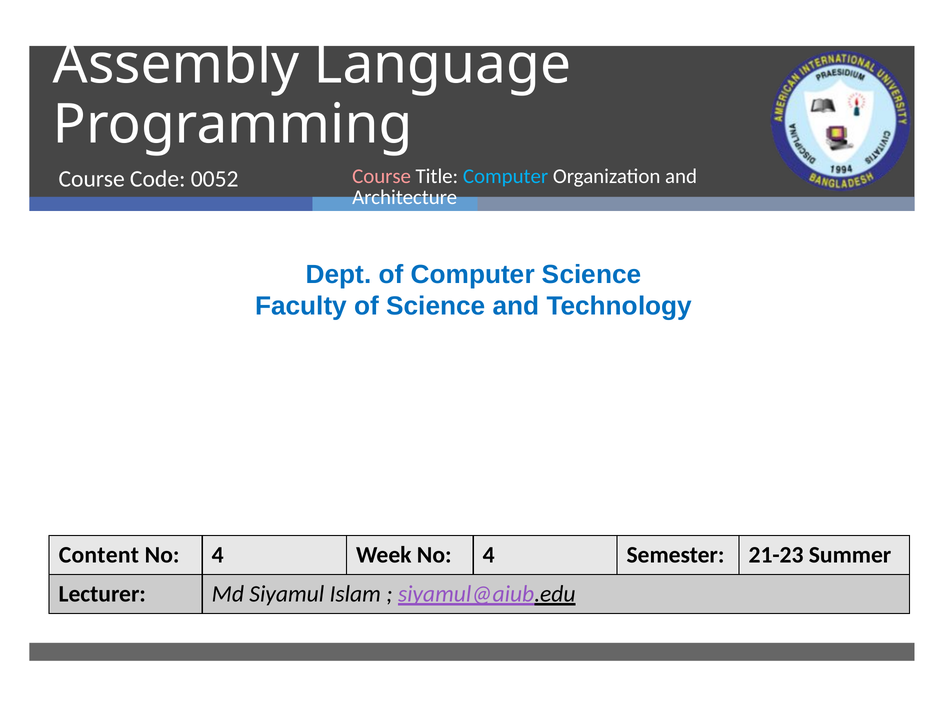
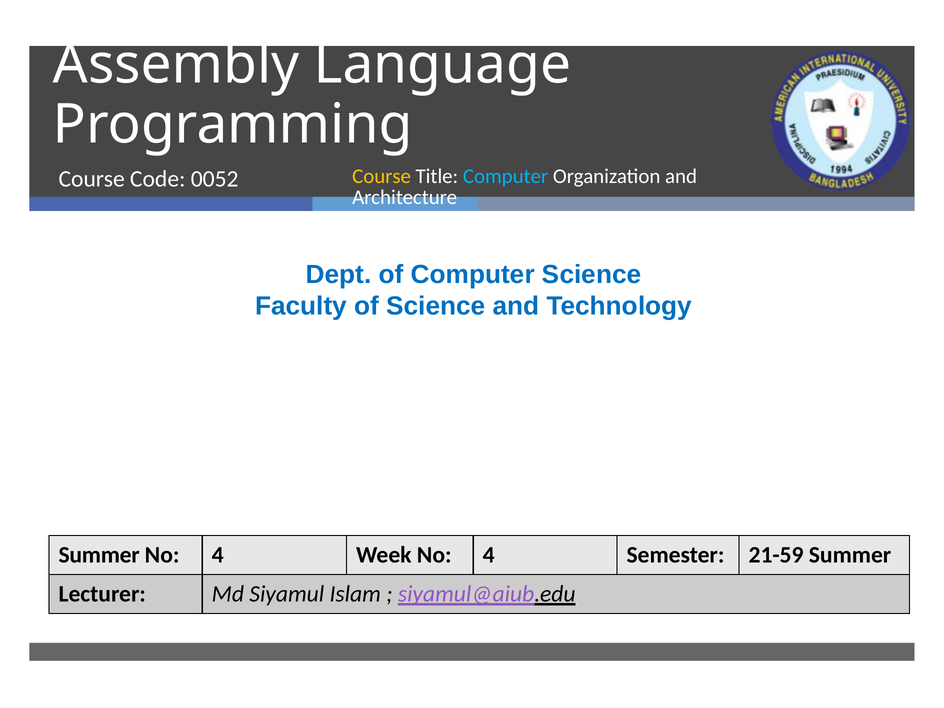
Course at (382, 177) colour: pink -> yellow
Content at (99, 555): Content -> Summer
21-23: 21-23 -> 21-59
